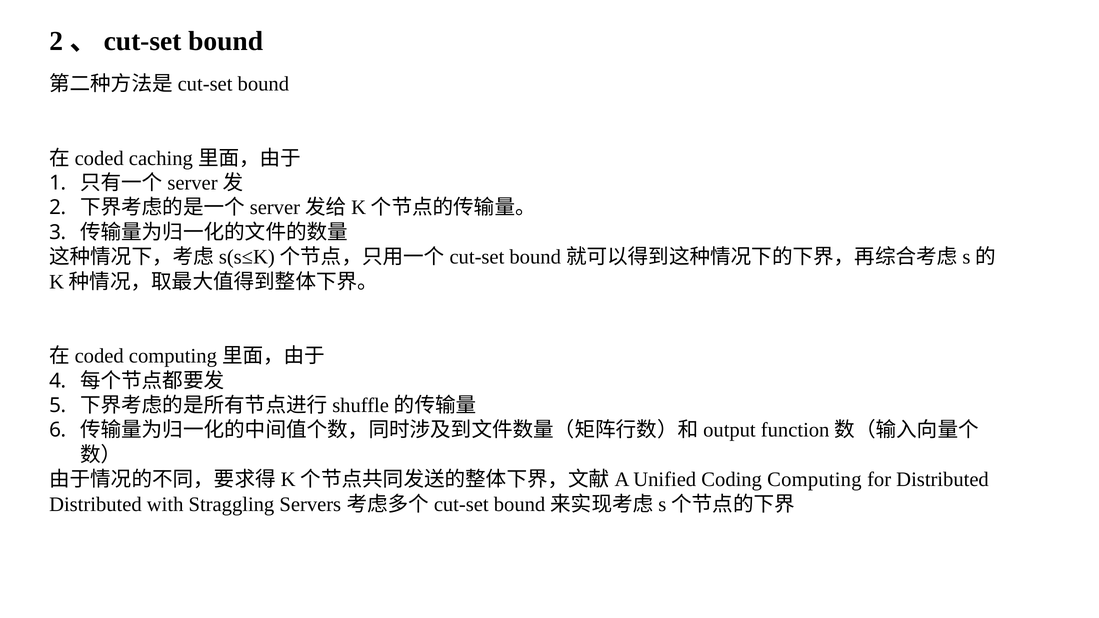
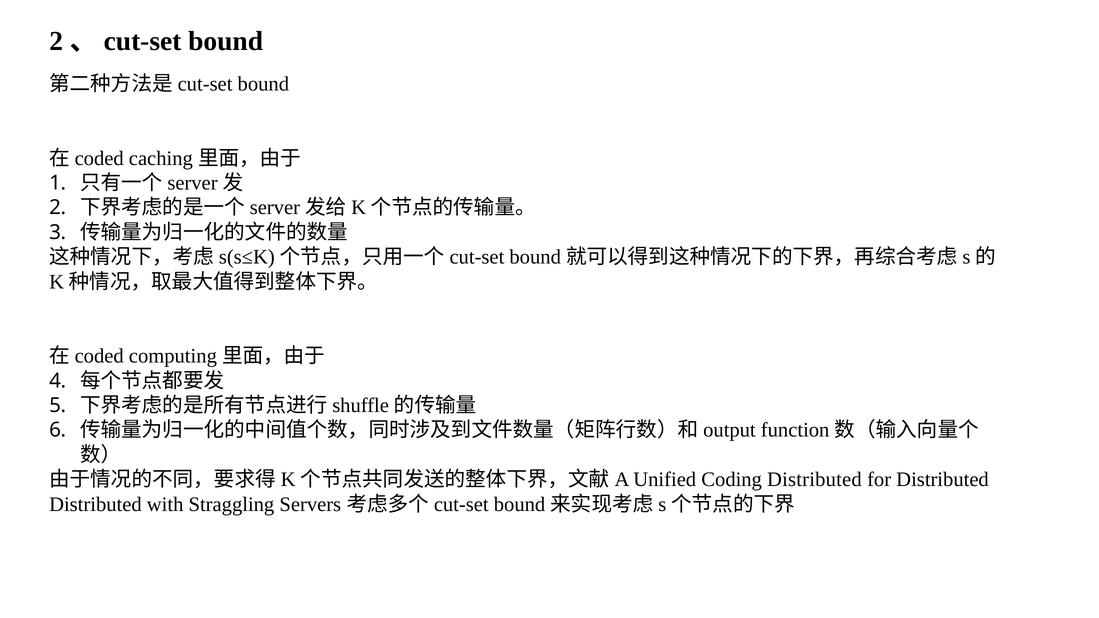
Coding Computing: Computing -> Distributed
